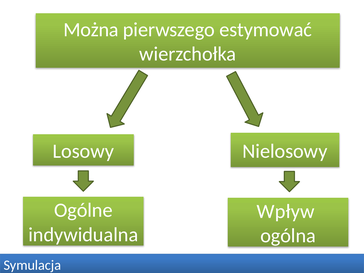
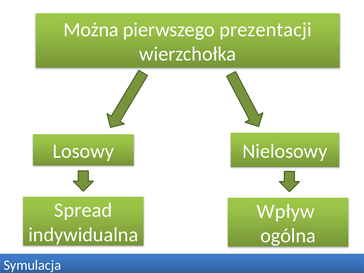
estymować: estymować -> prezentacji
Ogólne: Ogólne -> Spread
